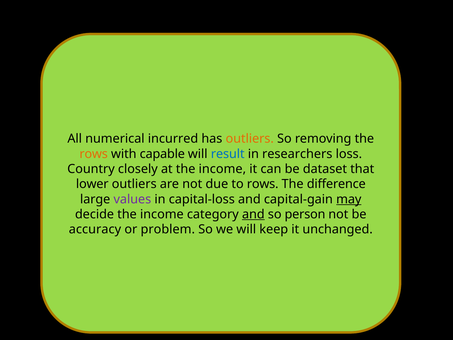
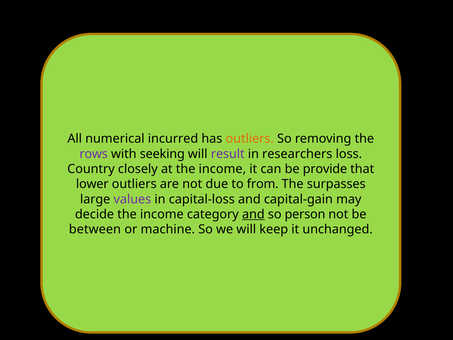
rows at (94, 154) colour: orange -> purple
capable: capable -> seeking
result colour: blue -> purple
dataset: dataset -> provide
to rows: rows -> from
difference: difference -> surpasses
may underline: present -> none
accuracy: accuracy -> between
problem: problem -> machine
